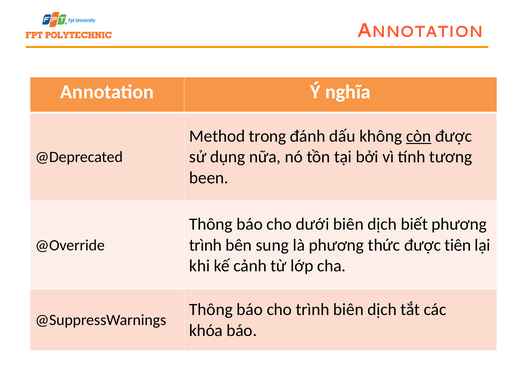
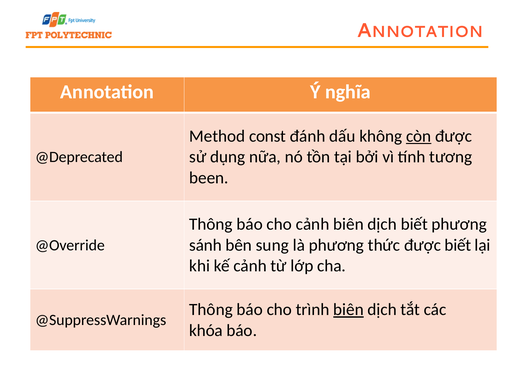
trong: trong -> const
cho dưới: dưới -> cảnh
trình at (206, 245): trình -> sánh
được tiên: tiên -> biết
biên at (348, 310) underline: none -> present
